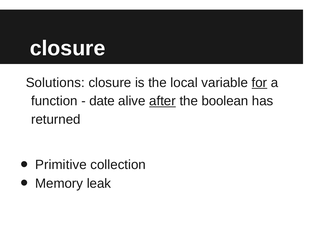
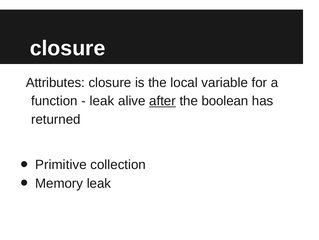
Solutions: Solutions -> Attributes
for underline: present -> none
date at (102, 101): date -> leak
